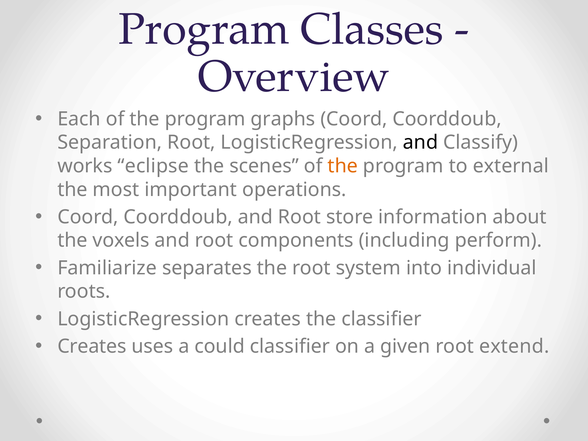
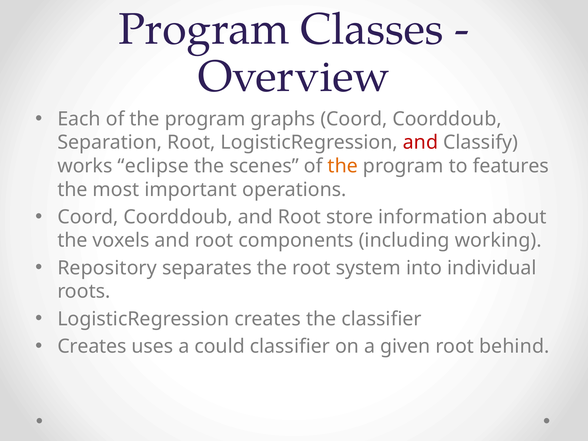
and at (420, 142) colour: black -> red
external: external -> features
perform: perform -> working
Familiarize: Familiarize -> Repository
extend: extend -> behind
